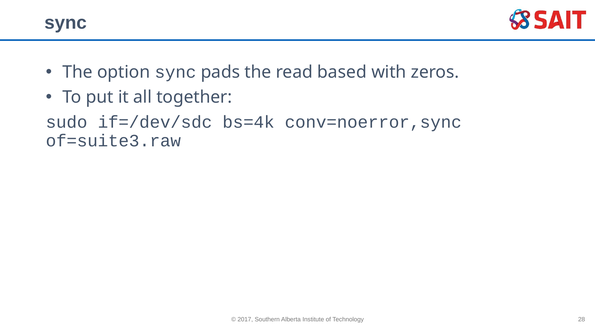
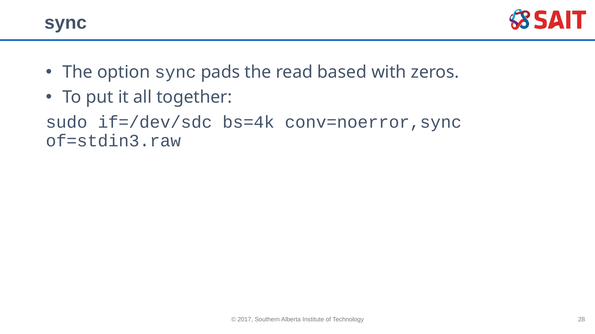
of=suite3.raw: of=suite3.raw -> of=stdin3.raw
